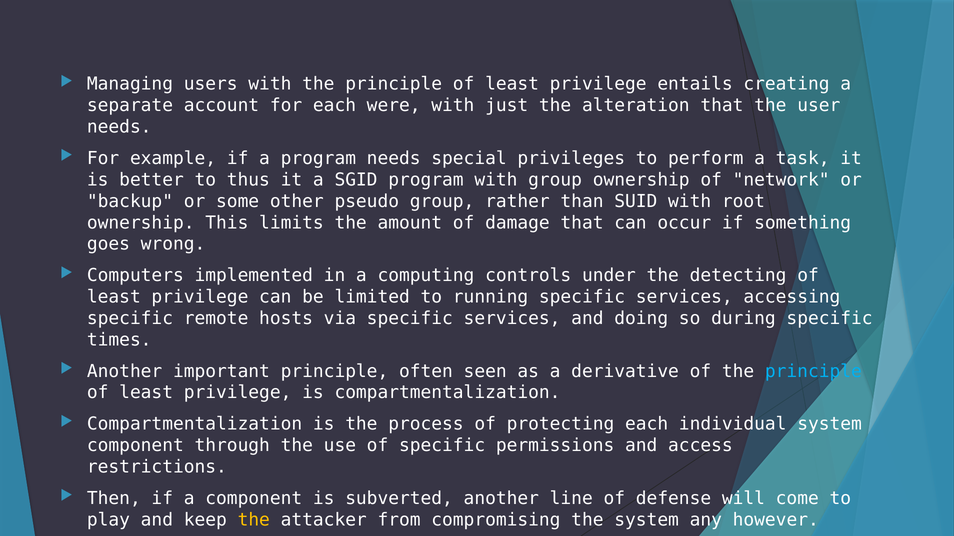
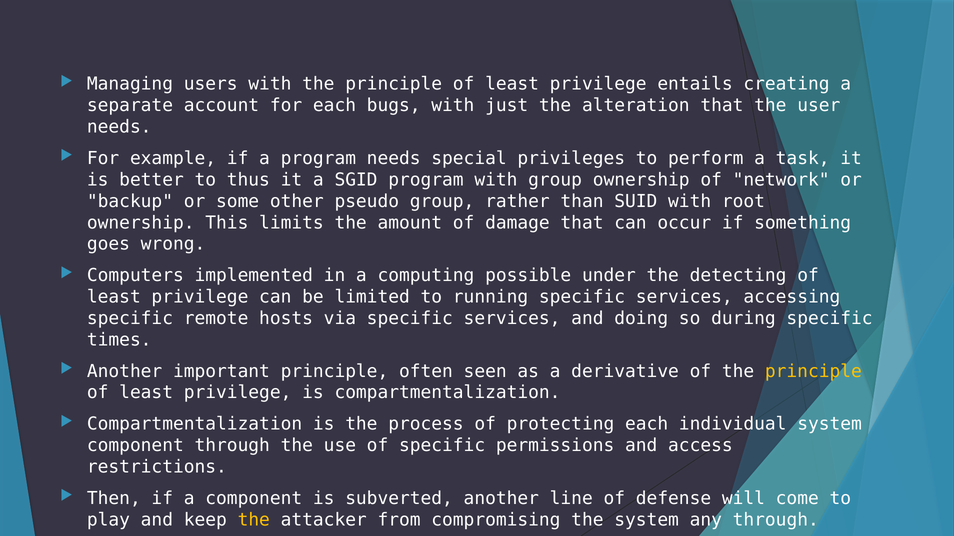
were: were -> bugs
controls: controls -> possible
principle at (813, 372) colour: light blue -> yellow
any however: however -> through
